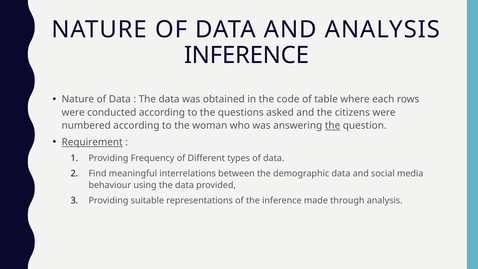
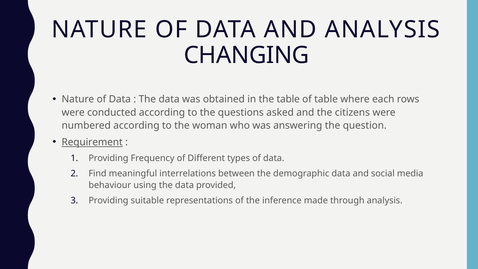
INFERENCE at (247, 55): INFERENCE -> CHANGING
the code: code -> table
the at (333, 126) underline: present -> none
